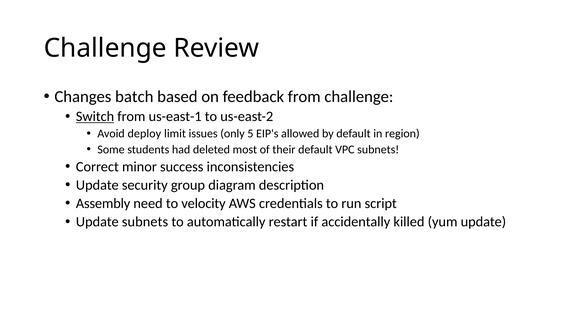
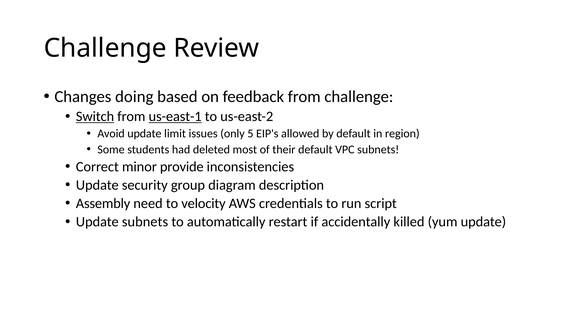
batch: batch -> doing
us-east-1 underline: none -> present
Avoid deploy: deploy -> update
success: success -> provide
